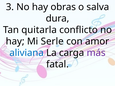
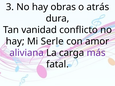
salva: salva -> atrás
quitarla: quitarla -> vanidad
aliviana colour: blue -> purple
